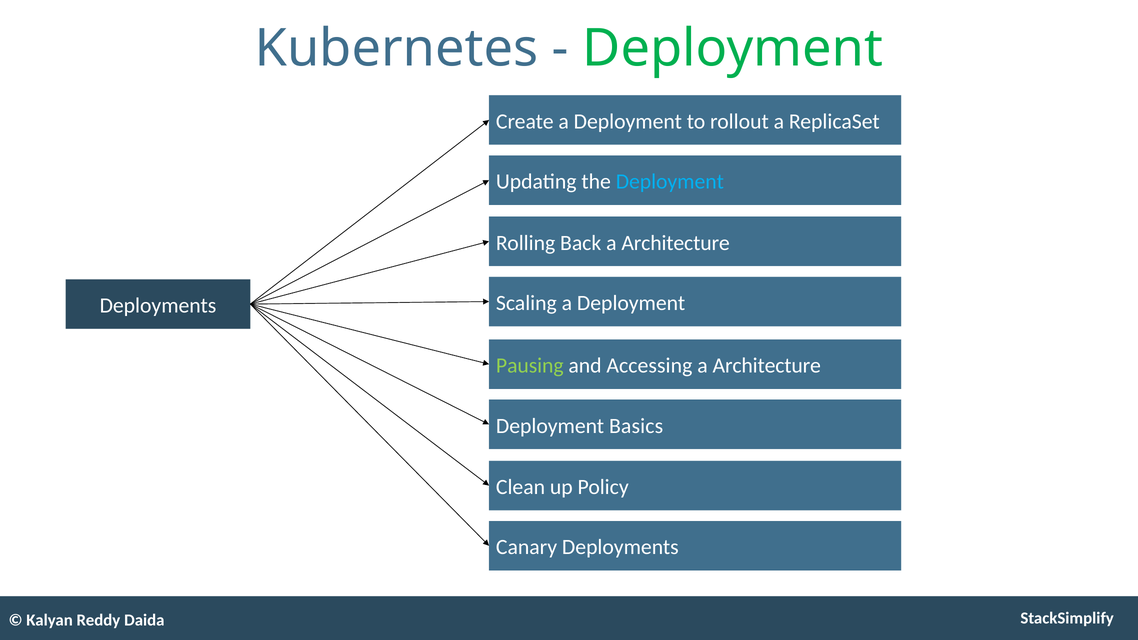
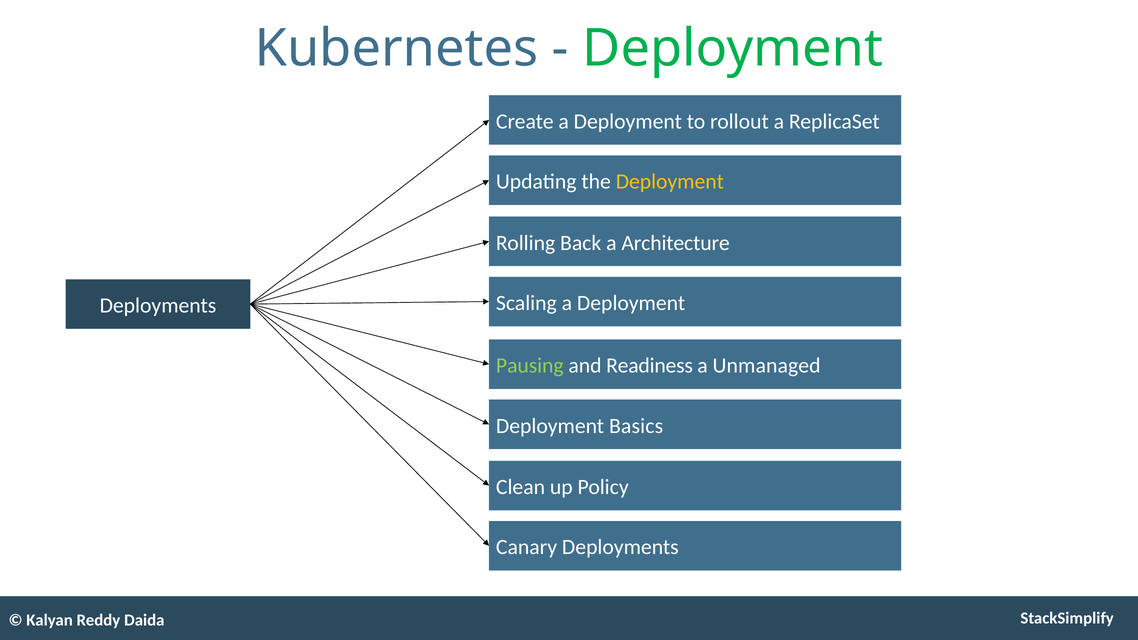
Deployment at (670, 182) colour: light blue -> yellow
Accessing: Accessing -> Readiness
Architecture at (767, 366): Architecture -> Unmanaged
